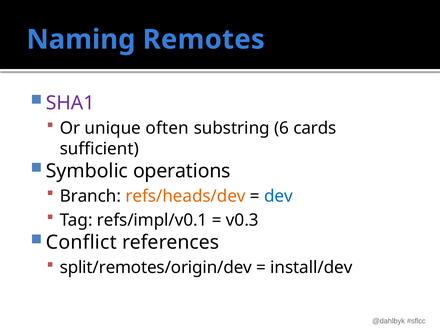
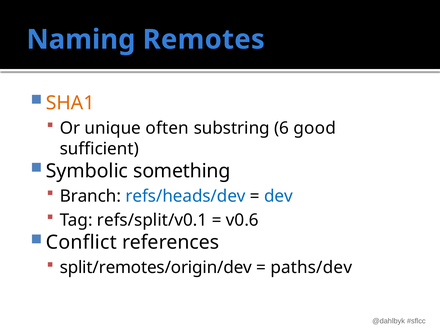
SHA1 colour: purple -> orange
cards: cards -> good
operations: operations -> something
refs/heads/dev colour: orange -> blue
refs/impl/v0.1: refs/impl/v0.1 -> refs/split/v0.1
v0.3: v0.3 -> v0.6
install/dev: install/dev -> paths/dev
